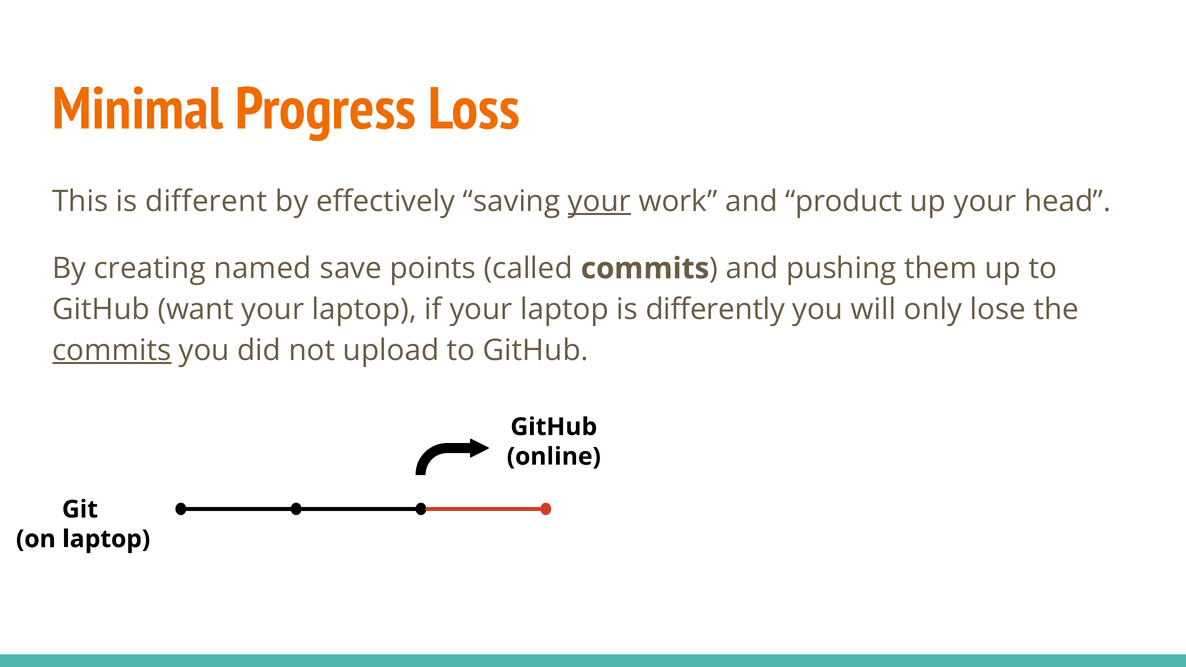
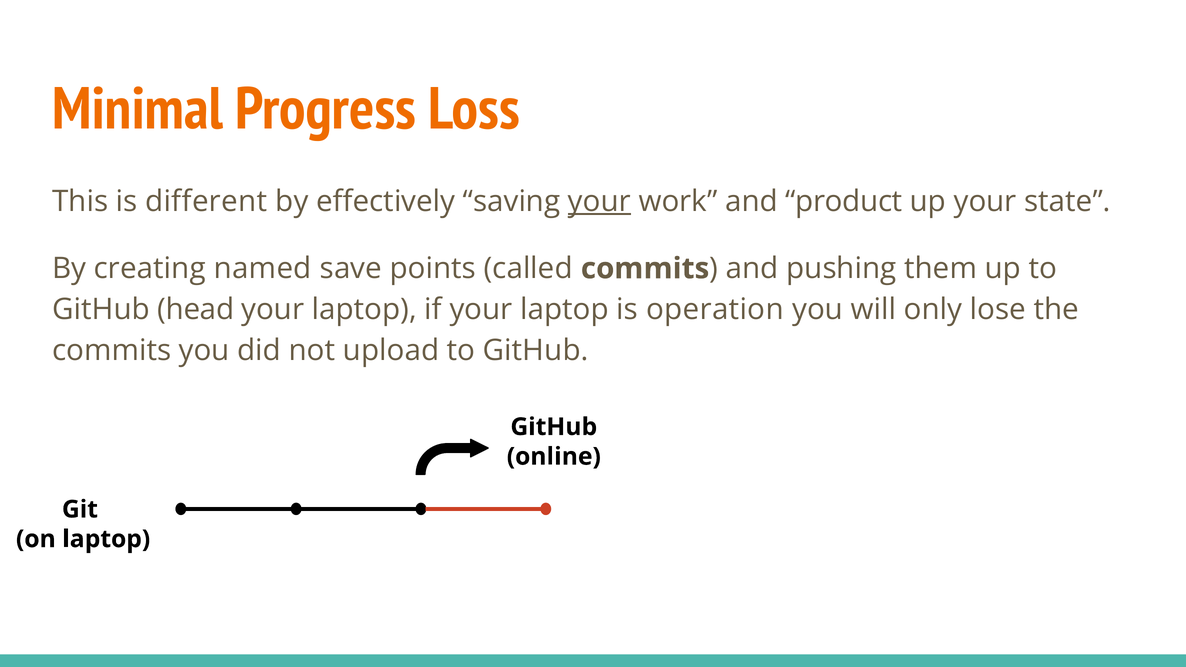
head: head -> state
want: want -> head
differently: differently -> operation
commits at (112, 350) underline: present -> none
